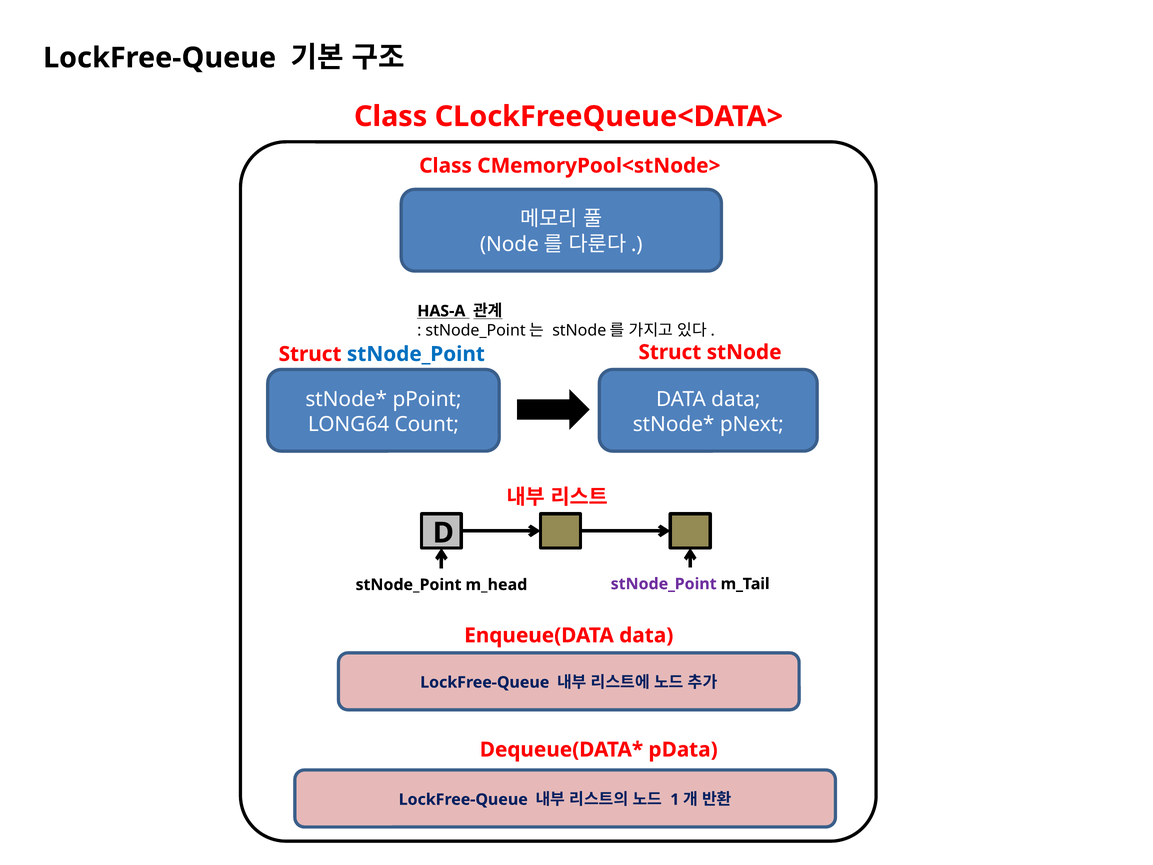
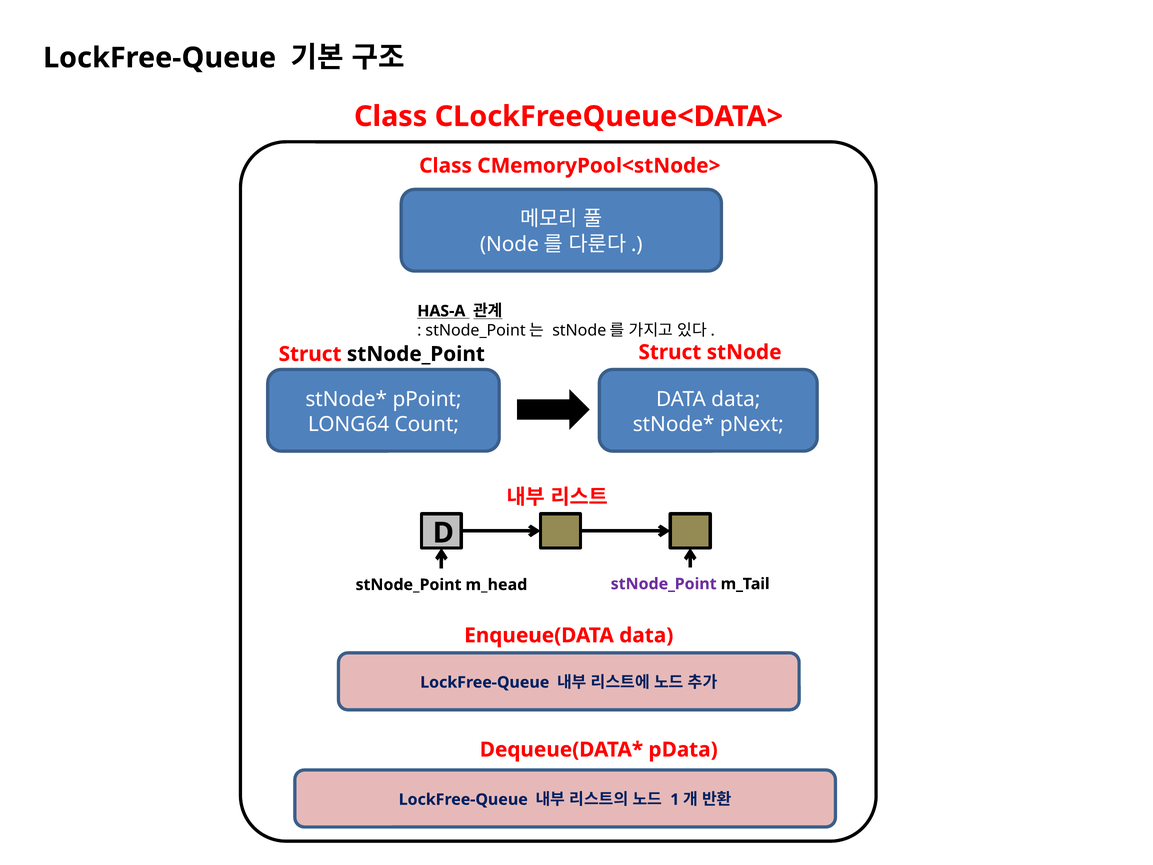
stNode_Point at (416, 354) colour: blue -> black
